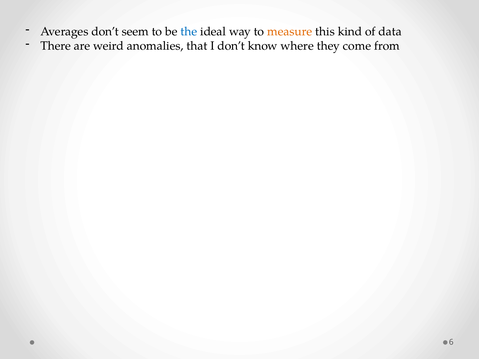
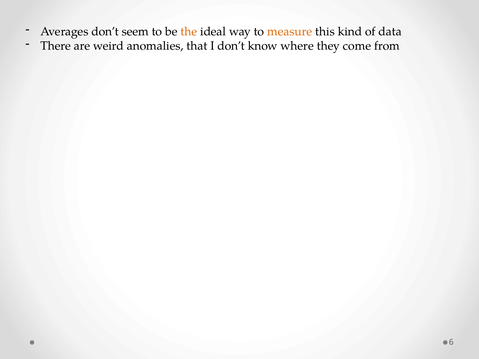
the colour: blue -> orange
